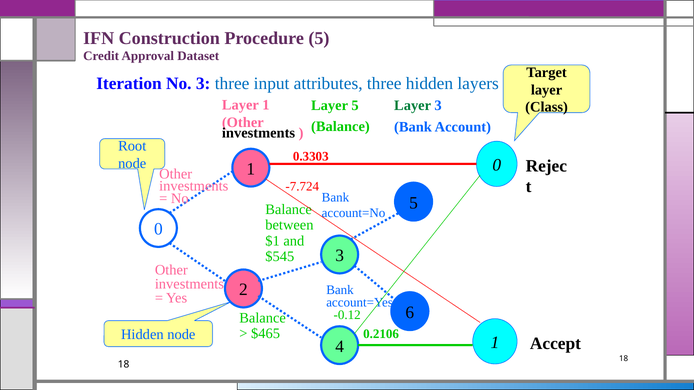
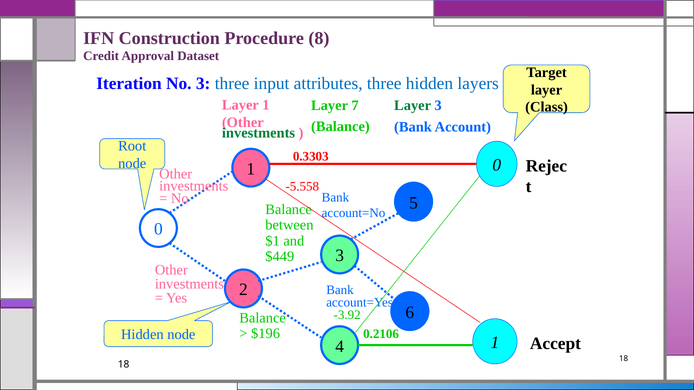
Procedure 5: 5 -> 8
Layer 5: 5 -> 7
investments at (259, 133) colour: black -> green
-7.724: -7.724 -> -5.558
$545: $545 -> $449
-0.12: -0.12 -> -3.92
$465: $465 -> $196
